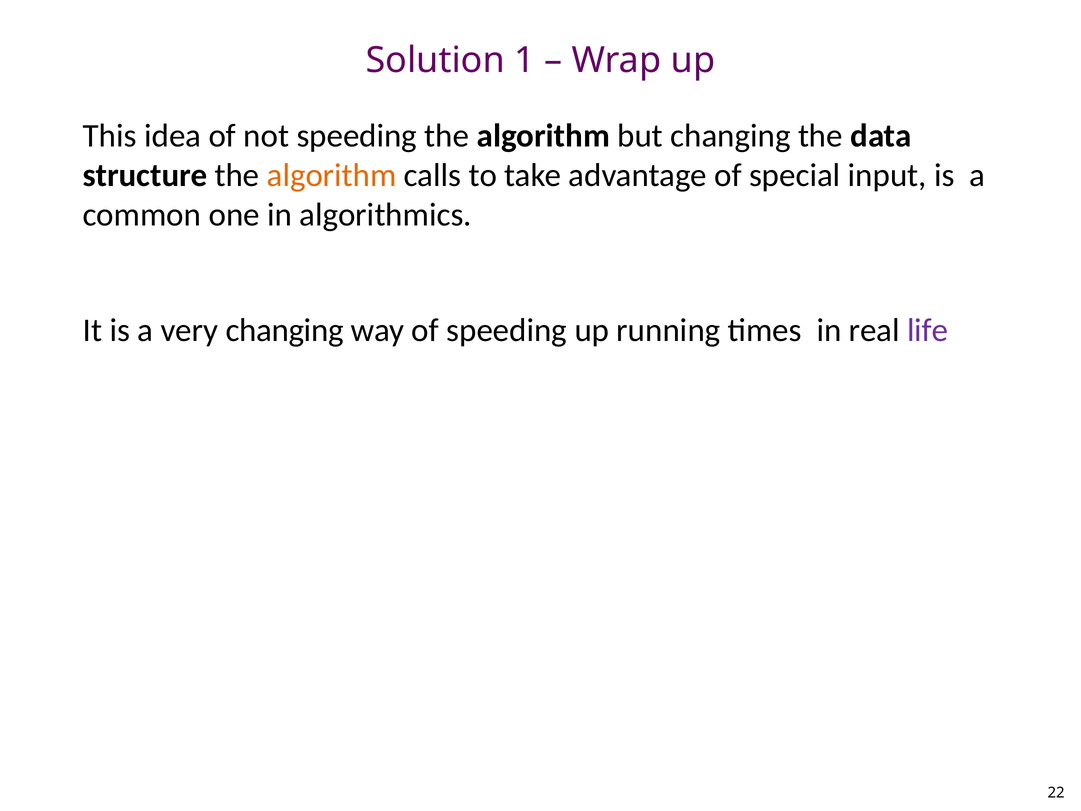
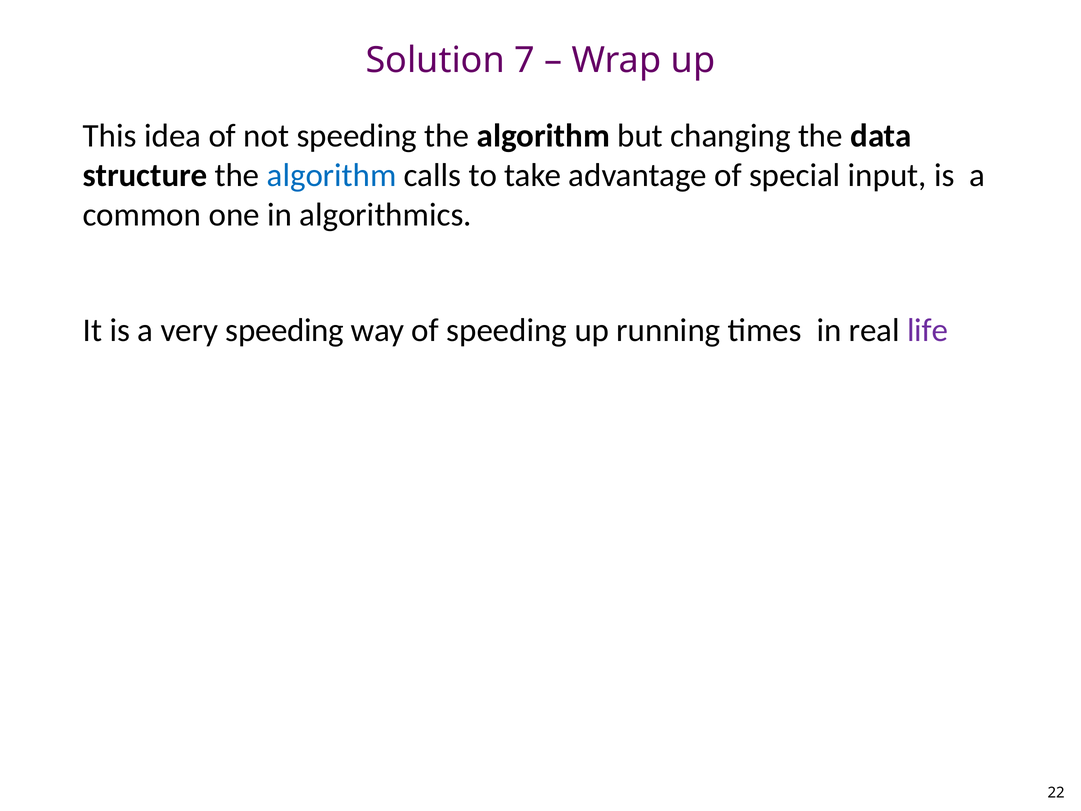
1: 1 -> 7
algorithm at (332, 175) colour: orange -> blue
very changing: changing -> speeding
